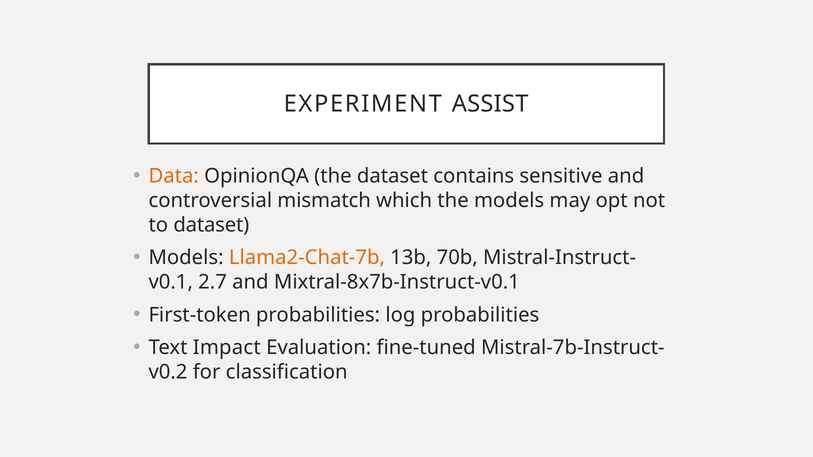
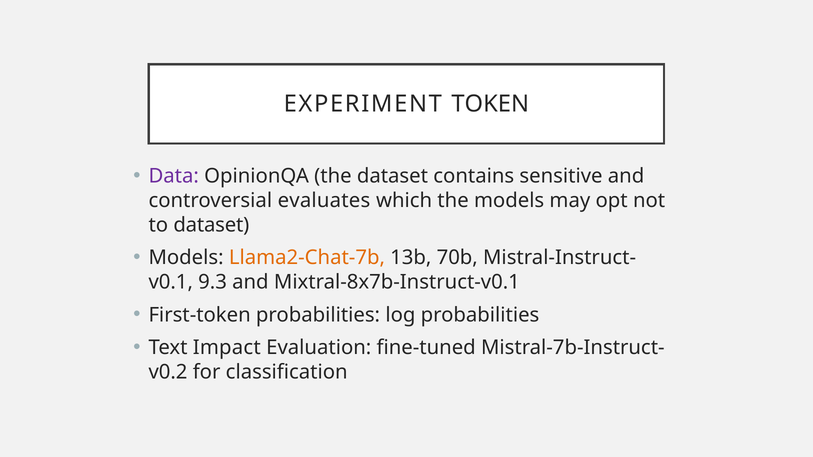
ASSIST: ASSIST -> TOKEN
Data colour: orange -> purple
mismatch: mismatch -> evaluates
2.7: 2.7 -> 9.3
